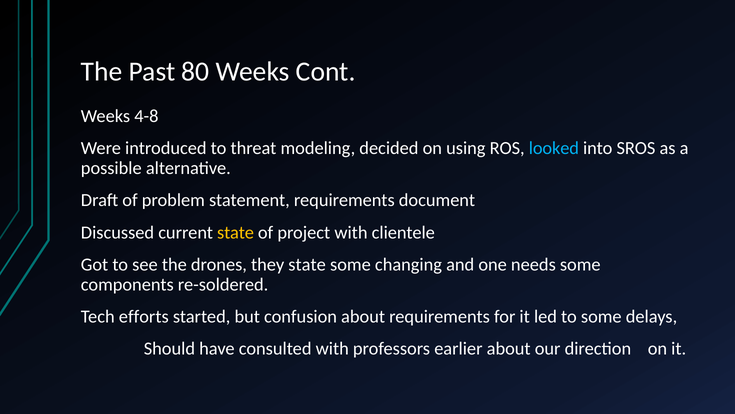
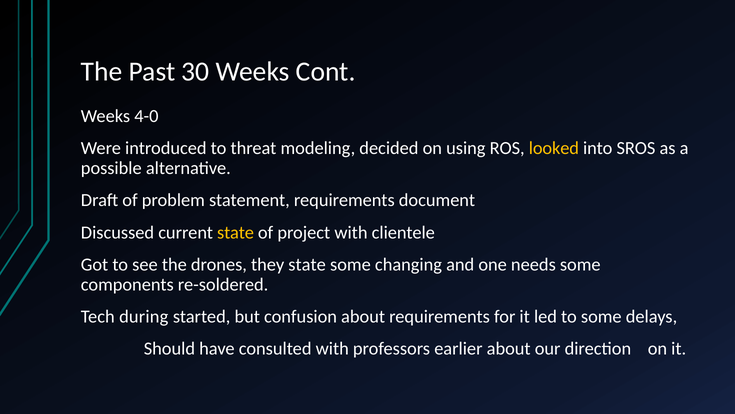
80: 80 -> 30
4-8: 4-8 -> 4-0
looked colour: light blue -> yellow
efforts: efforts -> during
